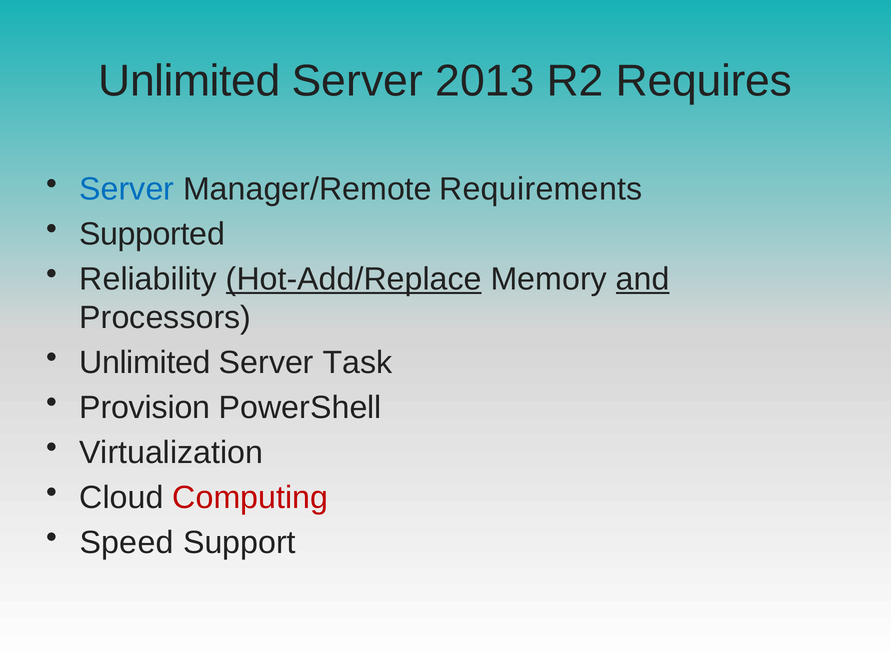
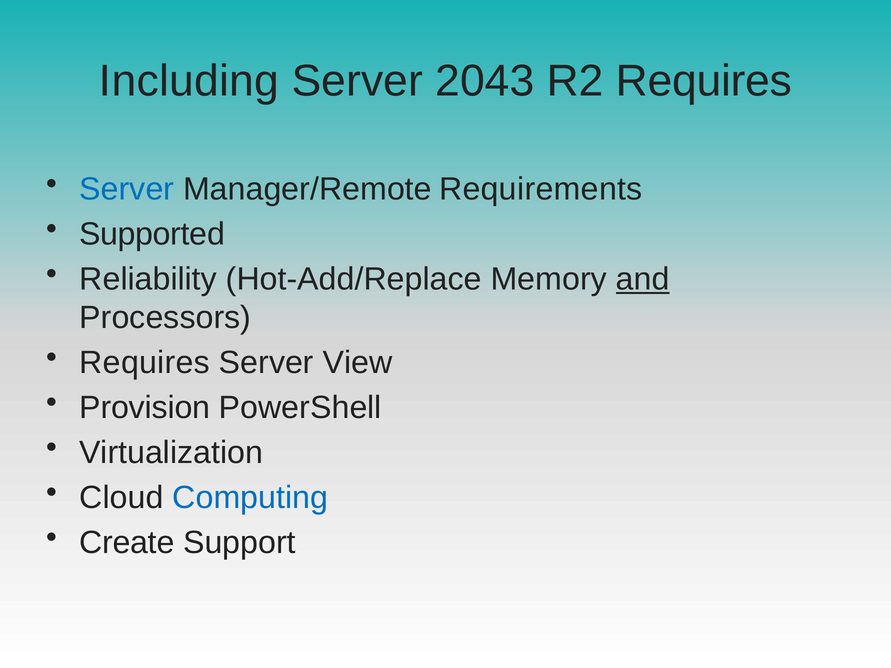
Unlimited at (189, 81): Unlimited -> Including
2013: 2013 -> 2043
Hot-Add/Replace underline: present -> none
Unlimited at (145, 363): Unlimited -> Requires
Task: Task -> View
Computing colour: red -> blue
Speed: Speed -> Create
